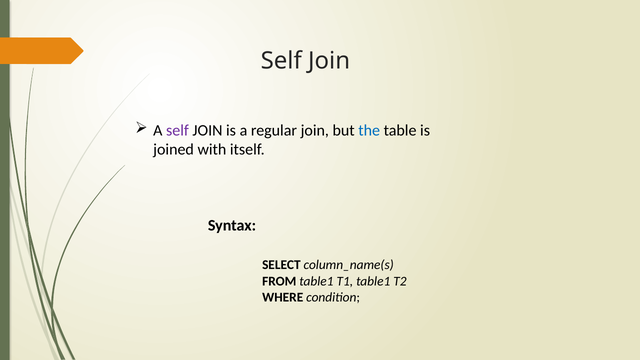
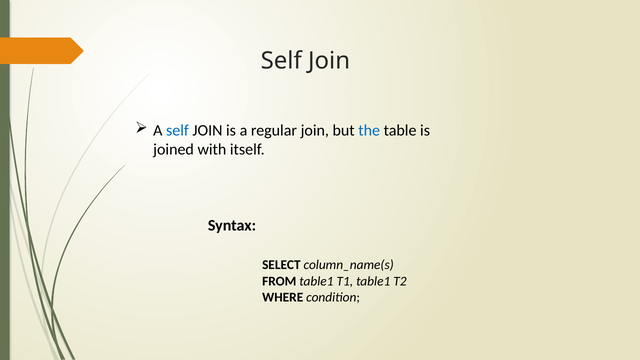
self at (177, 130) colour: purple -> blue
